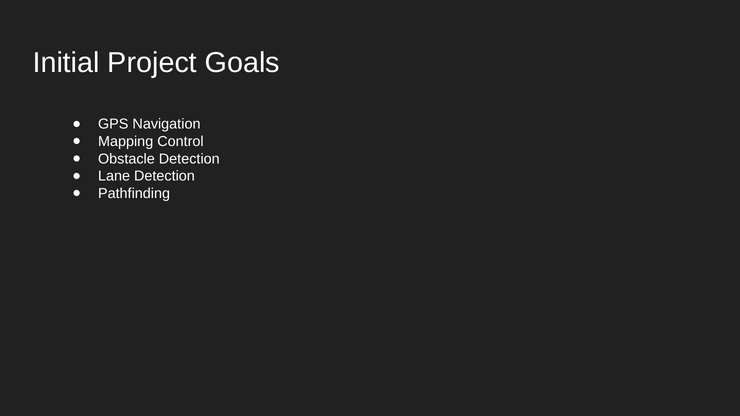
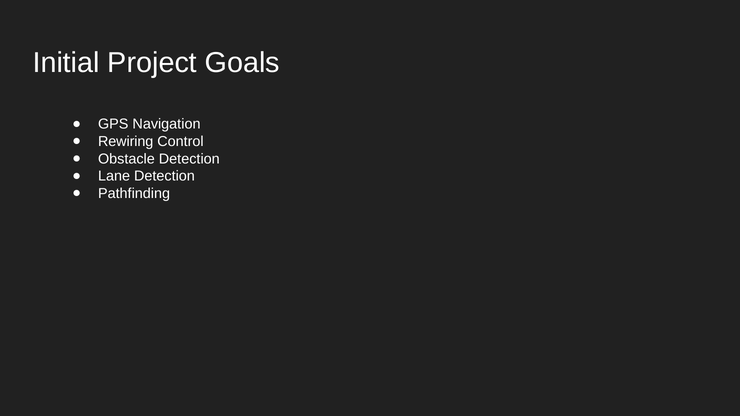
Mapping: Mapping -> Rewiring
